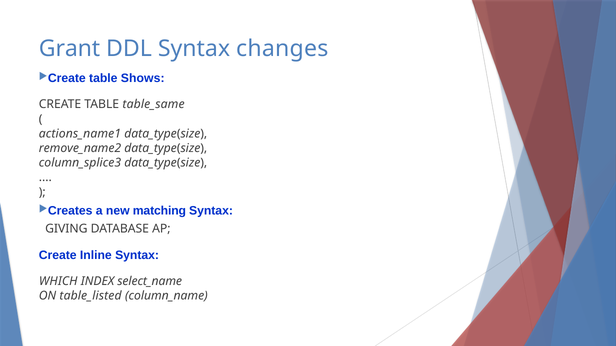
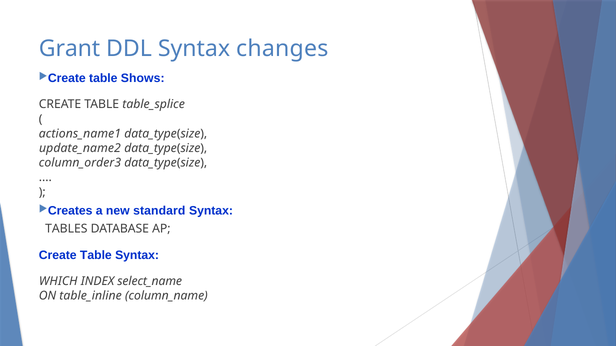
table_same: table_same -> table_splice
remove_name2: remove_name2 -> update_name2
column_splice3: column_splice3 -> column_order3
matching: matching -> standard
GIVING: GIVING -> TABLES
Inline at (96, 255): Inline -> Table
table_listed: table_listed -> table_inline
